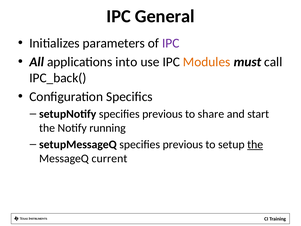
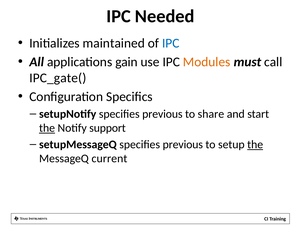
General: General -> Needed
parameters: parameters -> maintained
IPC at (171, 43) colour: purple -> blue
into: into -> gain
IPC_back(: IPC_back( -> IPC_gate(
the at (47, 128) underline: none -> present
running: running -> support
